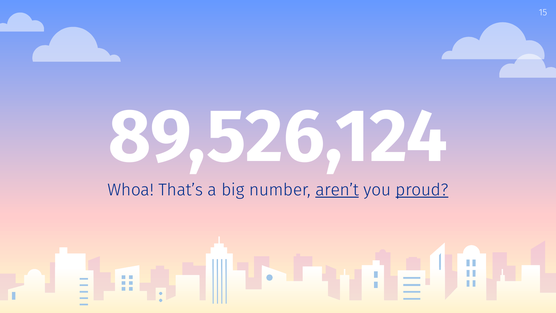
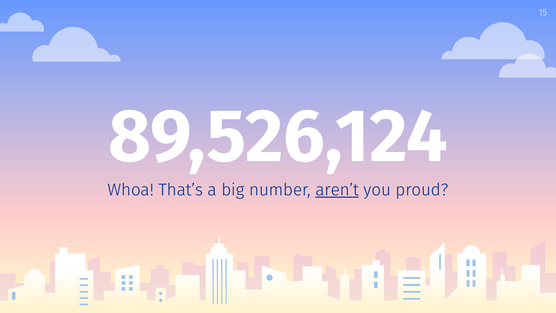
proud underline: present -> none
